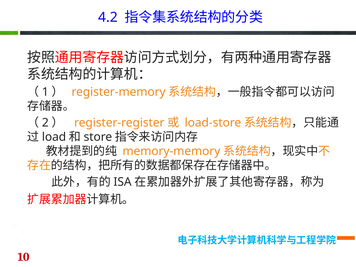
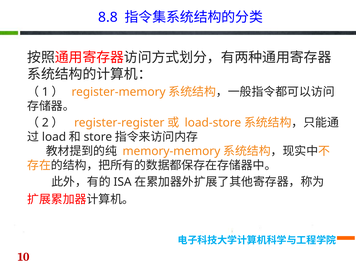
4.2: 4.2 -> 8.8
